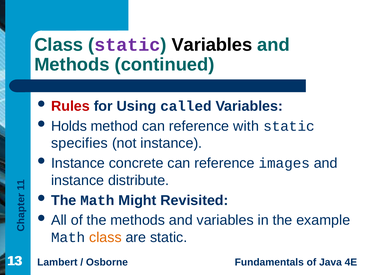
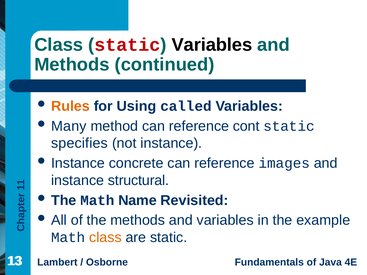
static at (127, 45) colour: purple -> red
Rules colour: red -> orange
Holds: Holds -> Many
with: with -> cont
distribute: distribute -> structural
Might: Might -> Name
